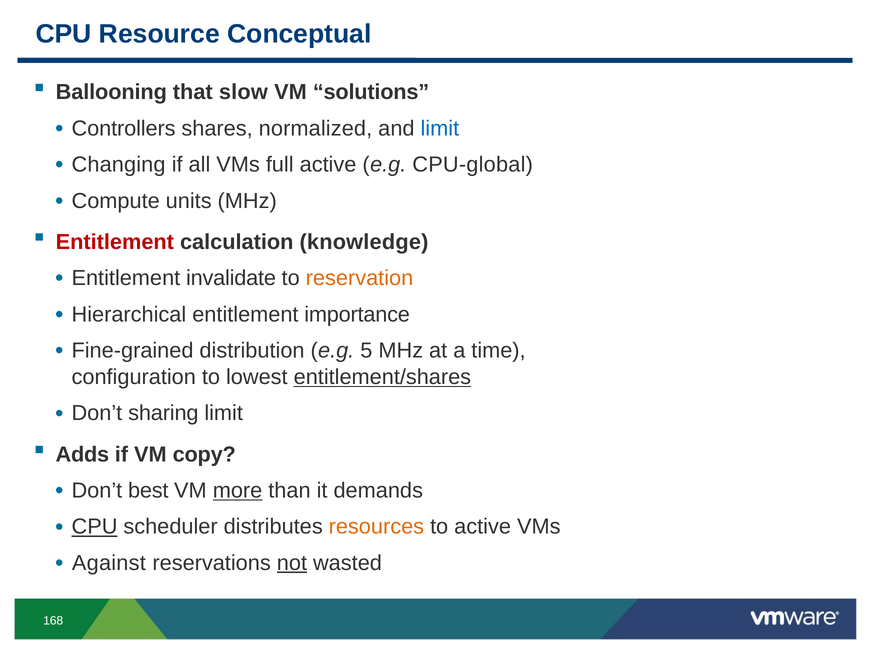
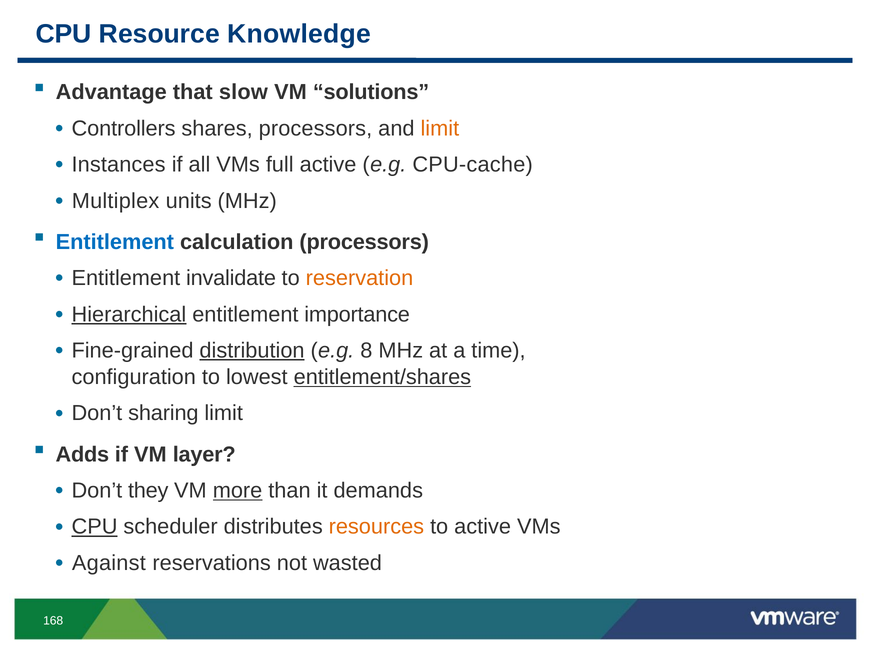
Conceptual: Conceptual -> Knowledge
Ballooning: Ballooning -> Advantage
shares normalized: normalized -> processors
limit at (440, 129) colour: blue -> orange
Changing: Changing -> Instances
CPU-global: CPU-global -> CPU-cache
Compute: Compute -> Multiplex
Entitlement at (115, 242) colour: red -> blue
calculation knowledge: knowledge -> processors
Hierarchical underline: none -> present
distribution underline: none -> present
5: 5 -> 8
copy: copy -> layer
best: best -> they
not underline: present -> none
